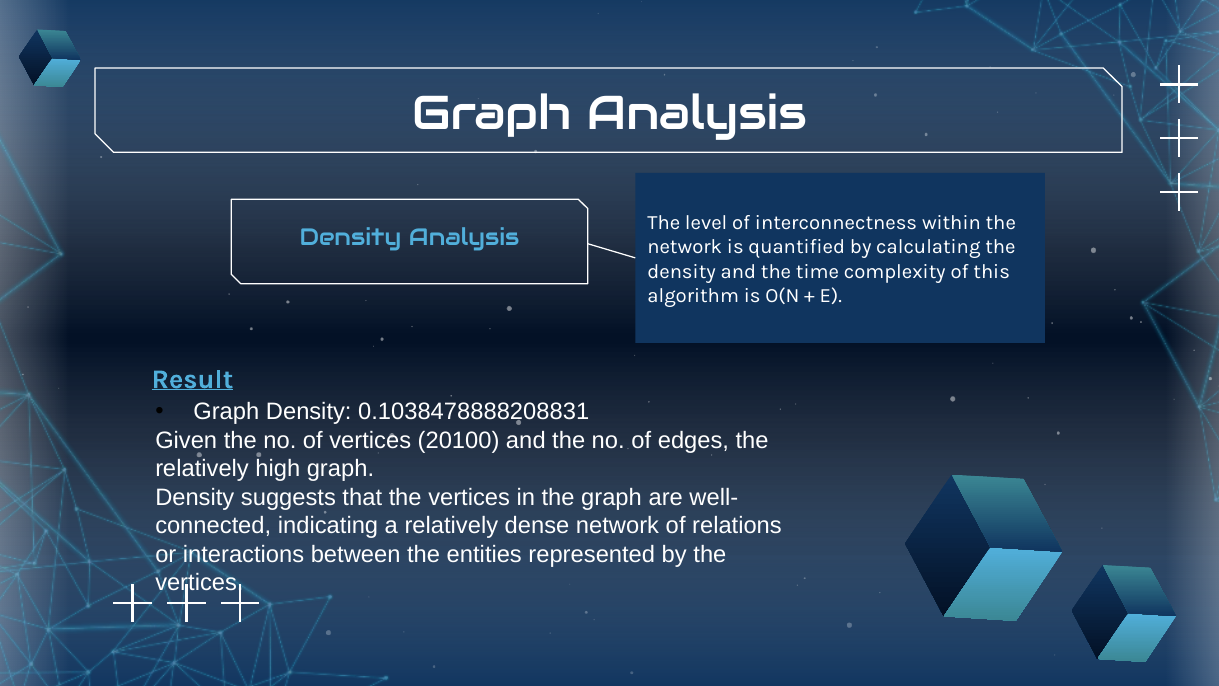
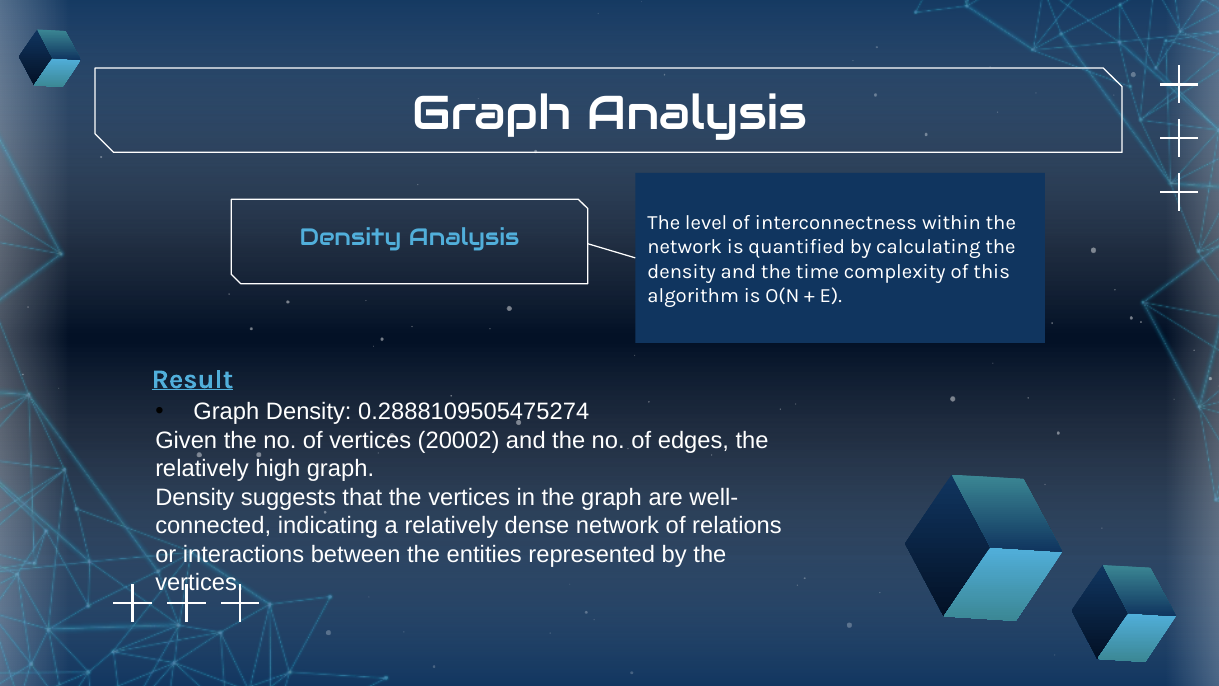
0.1038478888208831: 0.1038478888208831 -> 0.2888109505475274
20100: 20100 -> 20002
